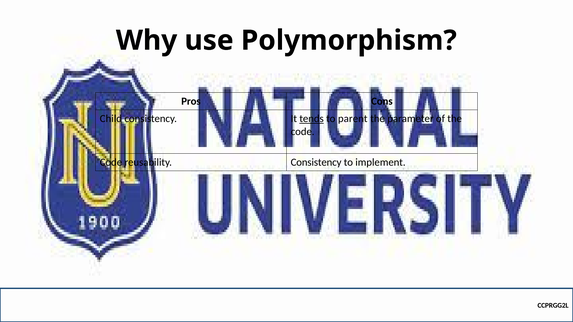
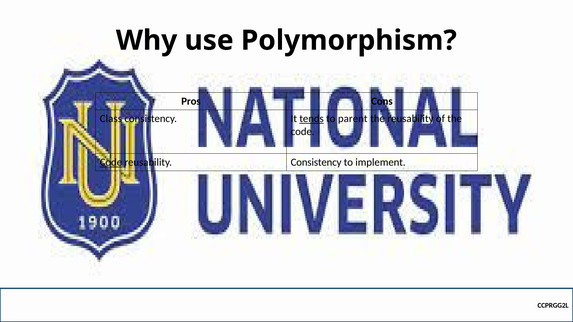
Child: Child -> Class
the parameter: parameter -> reusability
Code at (111, 162) underline: none -> present
